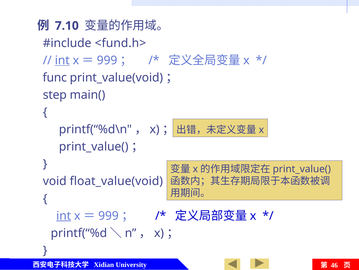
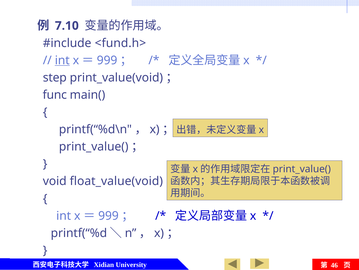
func: func -> step
step: step -> func
int at (64, 215) underline: present -> none
